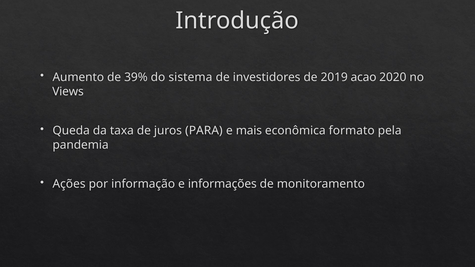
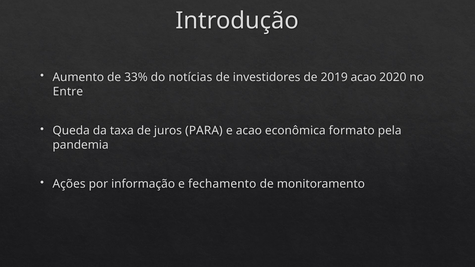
39%: 39% -> 33%
sistema: sistema -> notícias
Views: Views -> Entre
e mais: mais -> acao
informações: informações -> fechamento
